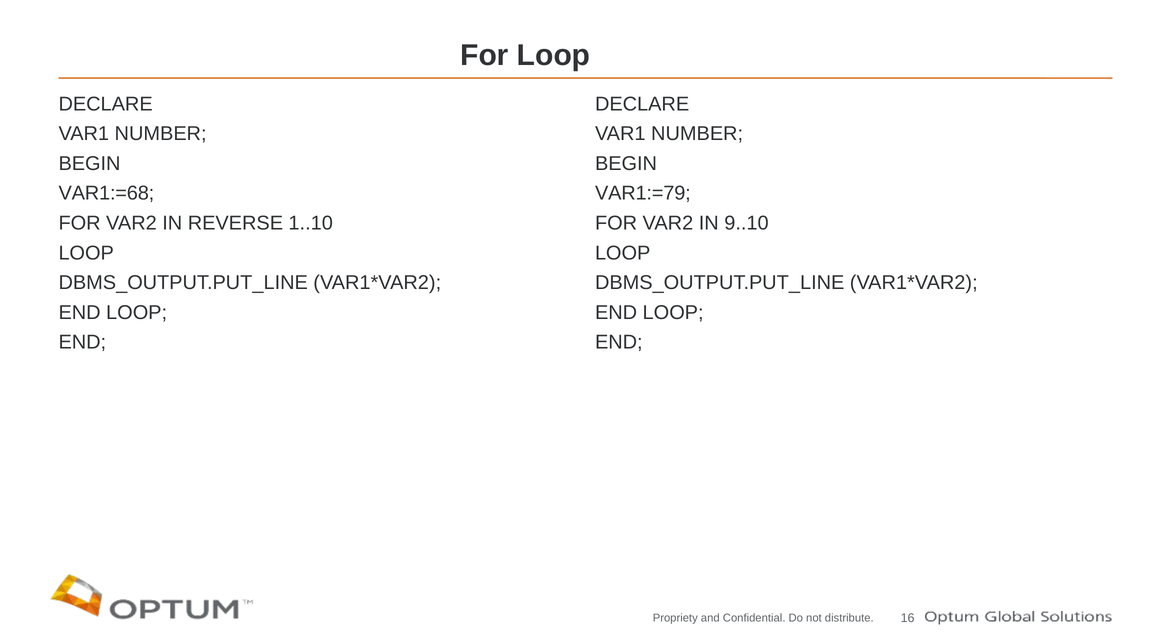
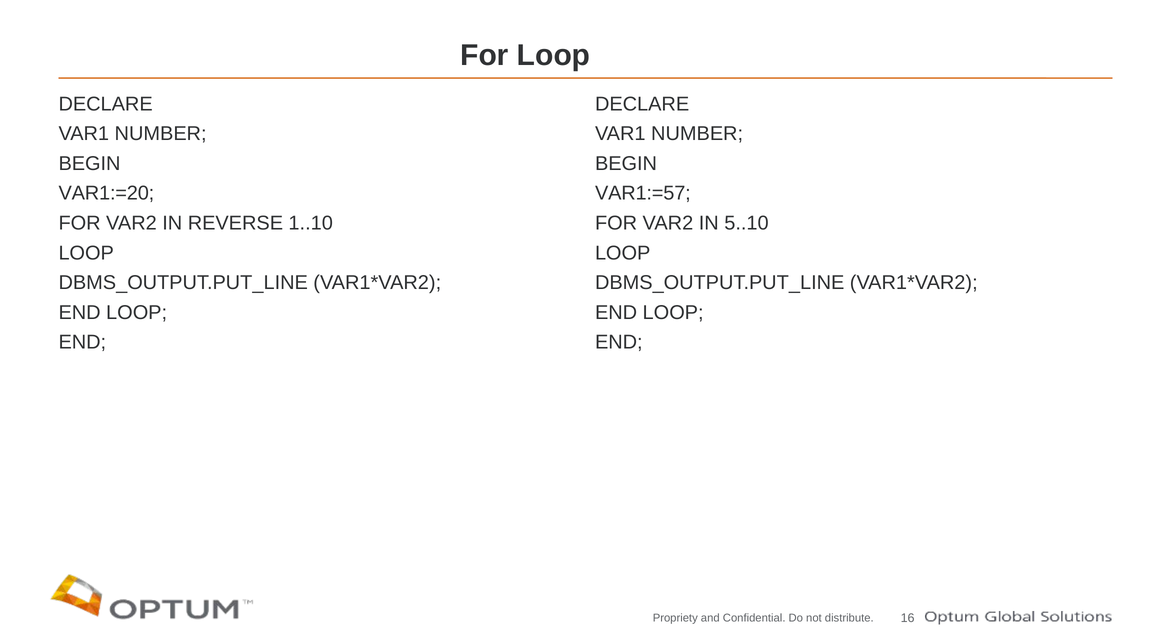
VAR1:=68: VAR1:=68 -> VAR1:=20
VAR1:=79: VAR1:=79 -> VAR1:=57
9..10: 9..10 -> 5..10
